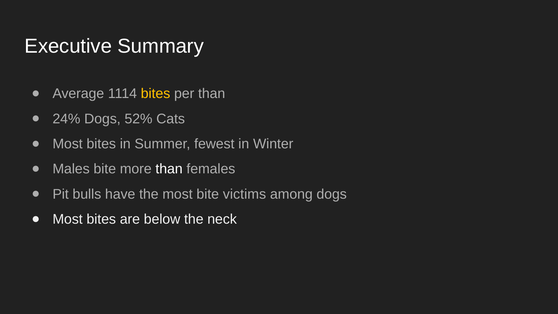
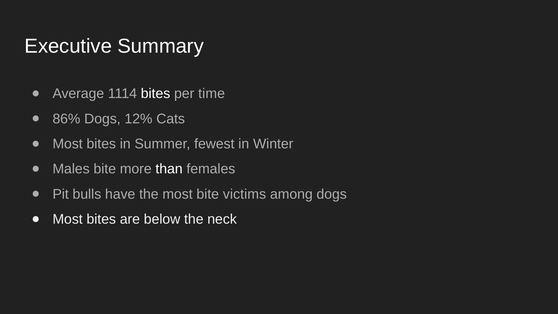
bites at (156, 94) colour: yellow -> white
per than: than -> time
24%: 24% -> 86%
52%: 52% -> 12%
